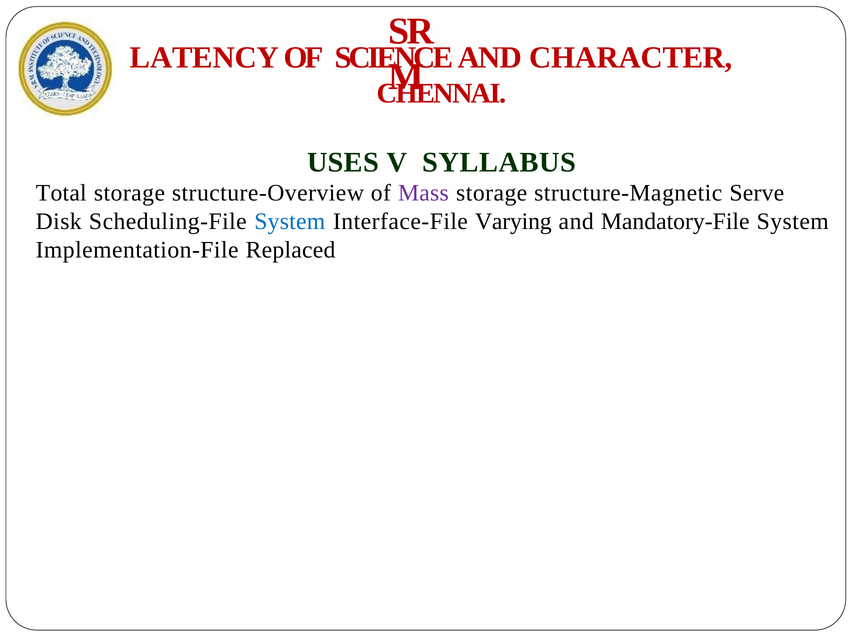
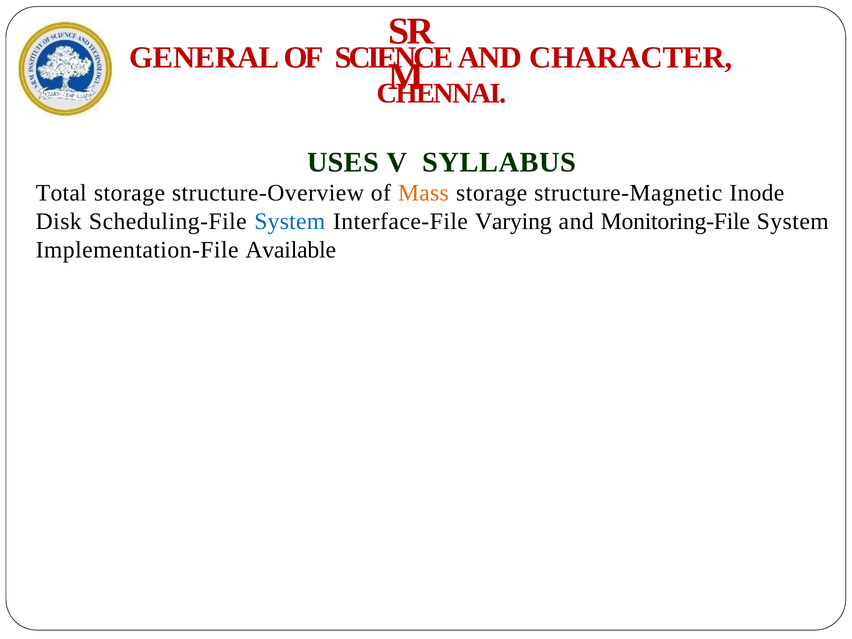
LATENCY: LATENCY -> GENERAL
Mass colour: purple -> orange
Serve: Serve -> Inode
Mandatory-File: Mandatory-File -> Monitoring-File
Replaced: Replaced -> Available
